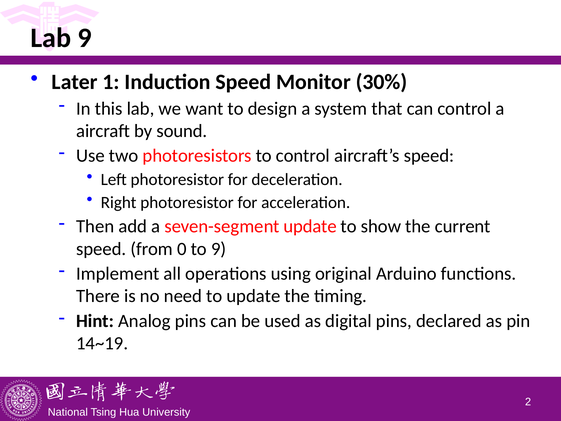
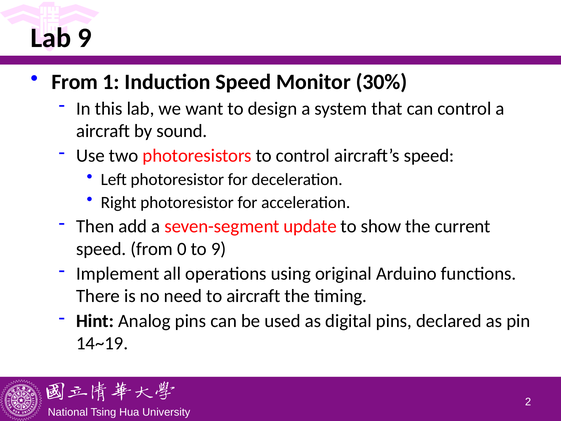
Later at (75, 82): Later -> From
to update: update -> aircraft
